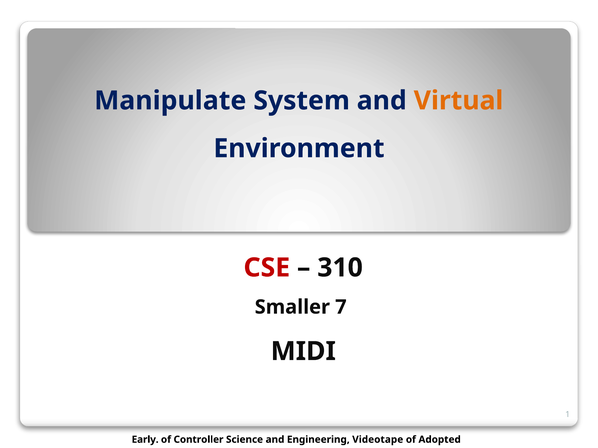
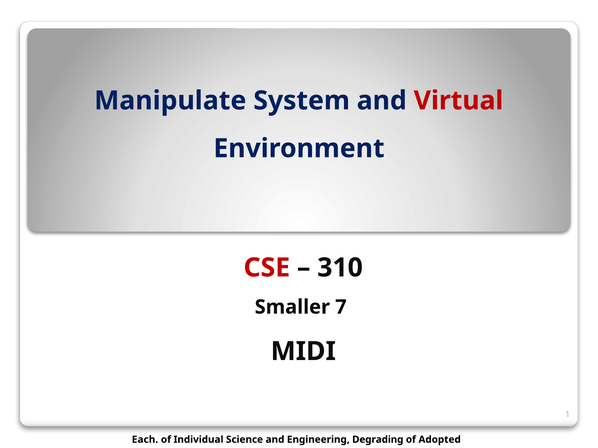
Virtual colour: orange -> red
Early: Early -> Each
Controller: Controller -> Individual
Videotape: Videotape -> Degrading
